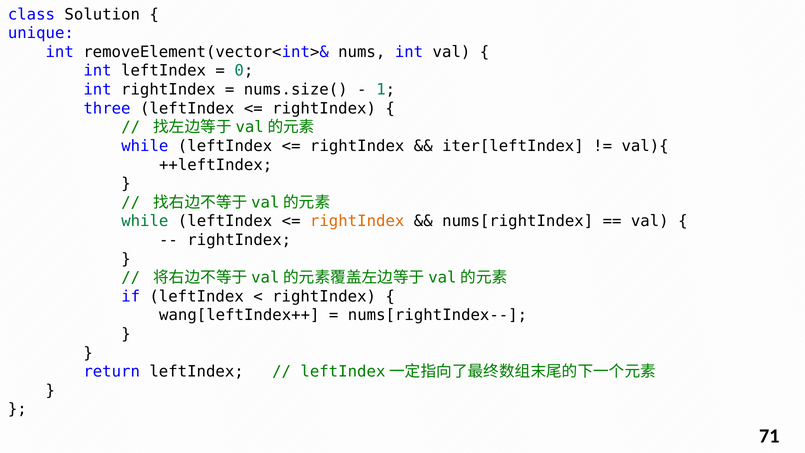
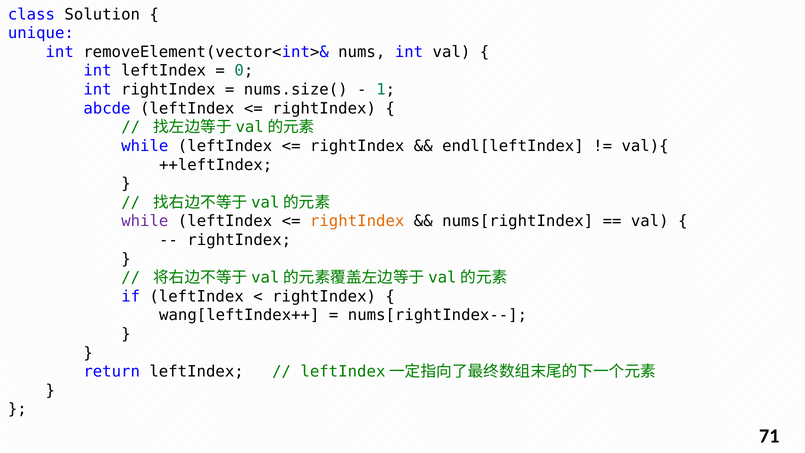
three: three -> abcde
iter[leftIndex: iter[leftIndex -> endl[leftIndex
while at (145, 221) colour: green -> purple
